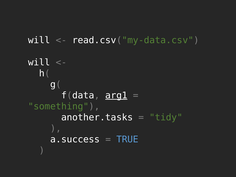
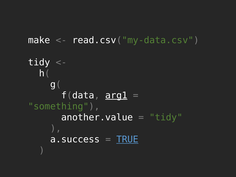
will at (39, 40): will -> make
will at (39, 62): will -> tidy
another.tasks: another.tasks -> another.value
TRUE underline: none -> present
